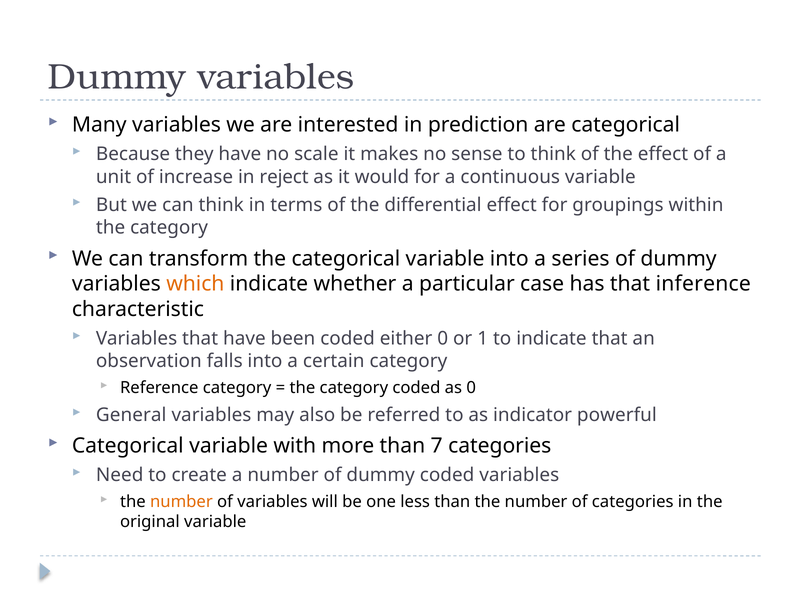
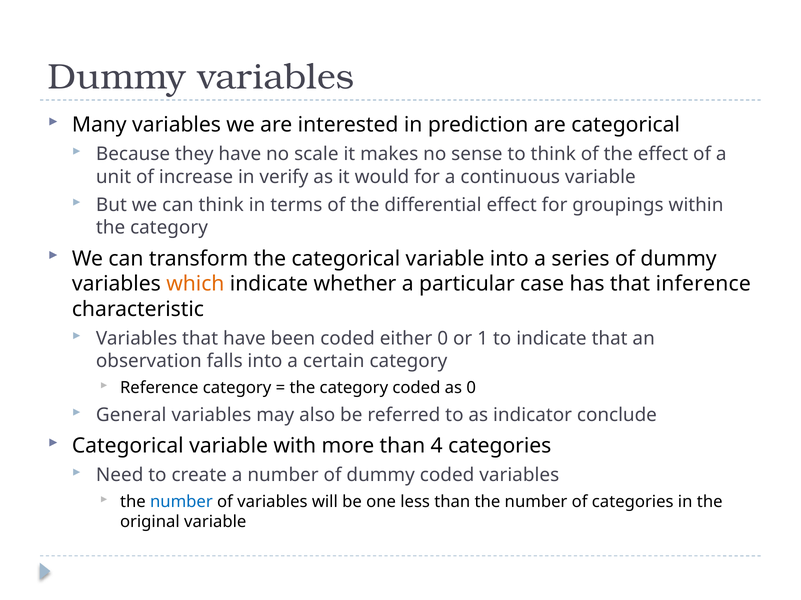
reject: reject -> verify
powerful: powerful -> conclude
7: 7 -> 4
number at (181, 503) colour: orange -> blue
